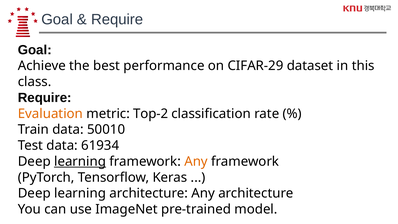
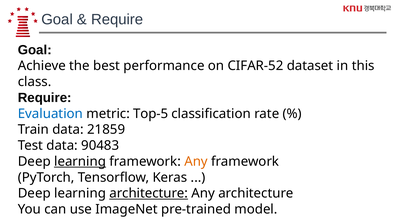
CIFAR-29: CIFAR-29 -> CIFAR-52
Evaluation colour: orange -> blue
Top-2: Top-2 -> Top-5
50010: 50010 -> 21859
61934: 61934 -> 90483
architecture at (149, 193) underline: none -> present
